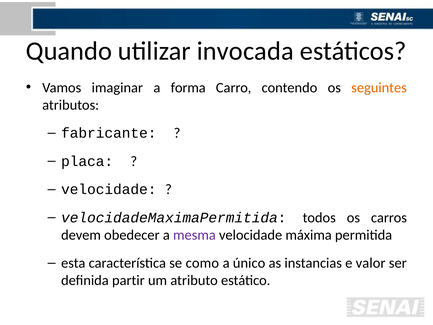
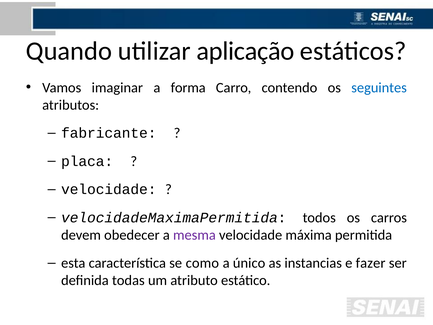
invocada: invocada -> aplicação
seguintes colour: orange -> blue
valor: valor -> fazer
partir: partir -> todas
